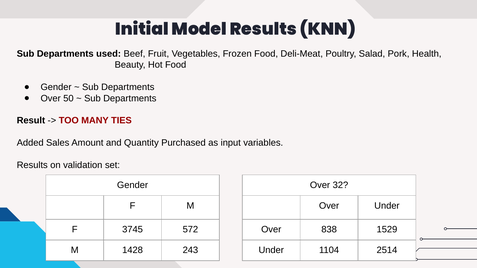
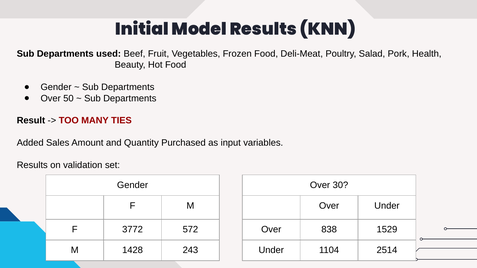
32: 32 -> 30
3745: 3745 -> 3772
